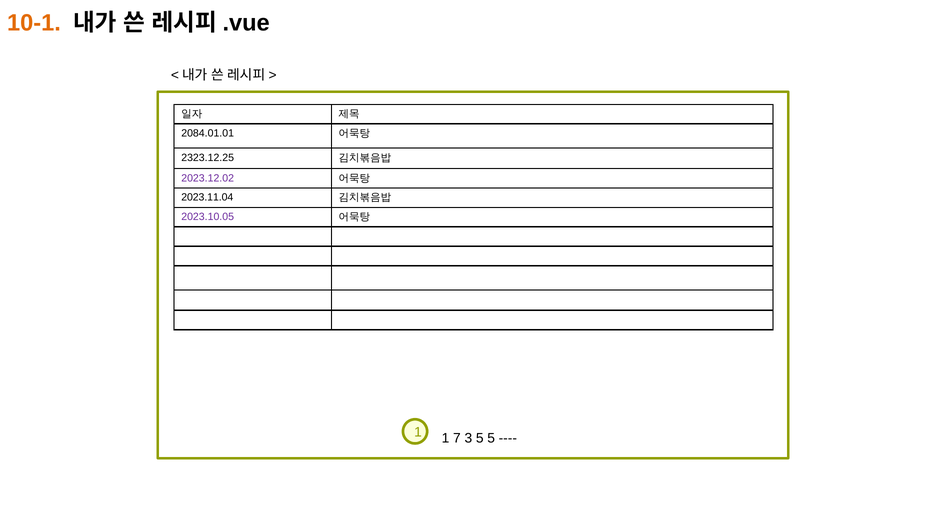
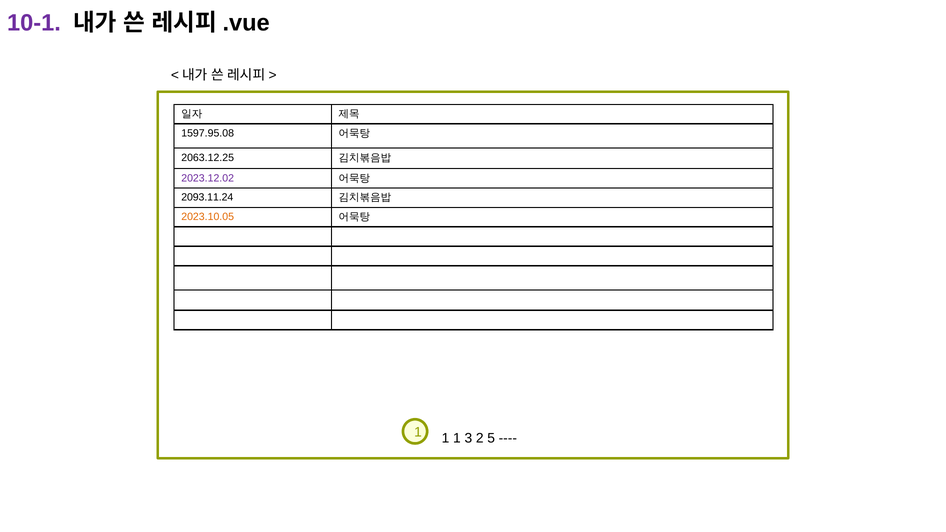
10-1 colour: orange -> purple
2084.01.01: 2084.01.01 -> 1597.95.08
2323.12.25: 2323.12.25 -> 2063.12.25
2023.11.04: 2023.11.04 -> 2093.11.24
2023.10.05 colour: purple -> orange
1 7: 7 -> 1
3 5: 5 -> 2
